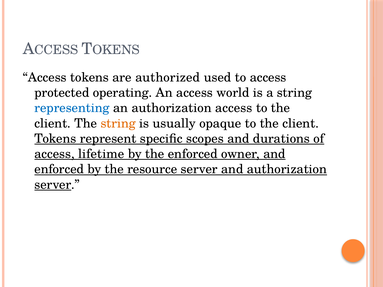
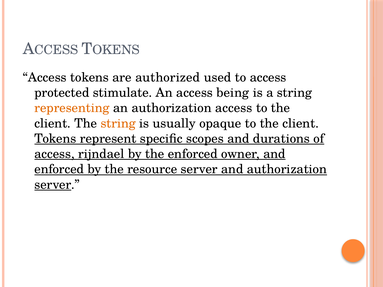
operating: operating -> stimulate
world: world -> being
representing colour: blue -> orange
lifetime: lifetime -> rijndael
